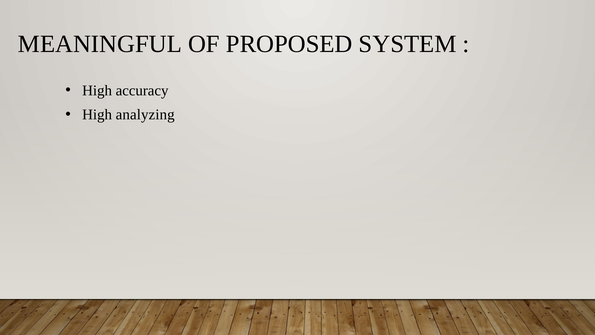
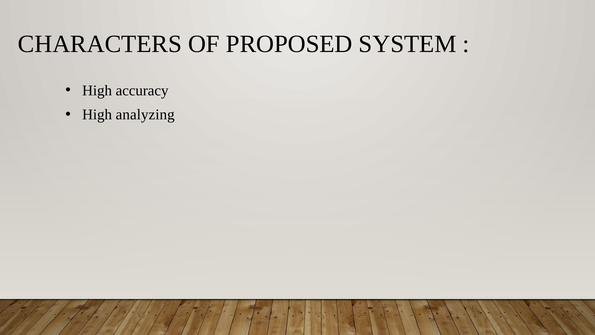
MEANINGFUL: MEANINGFUL -> CHARACTERS
